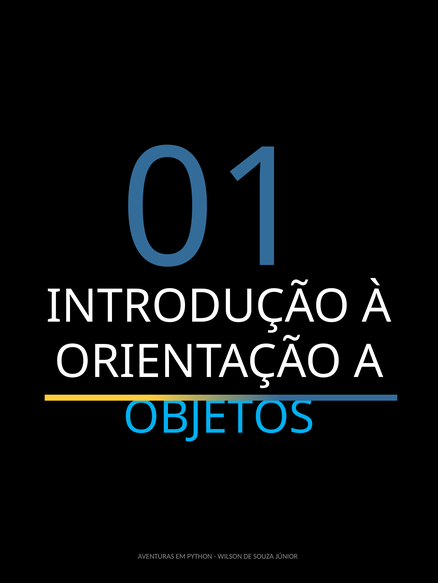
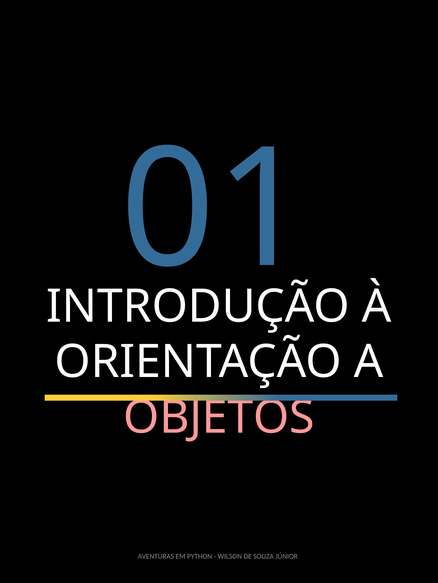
OBJETOS colour: light blue -> pink
